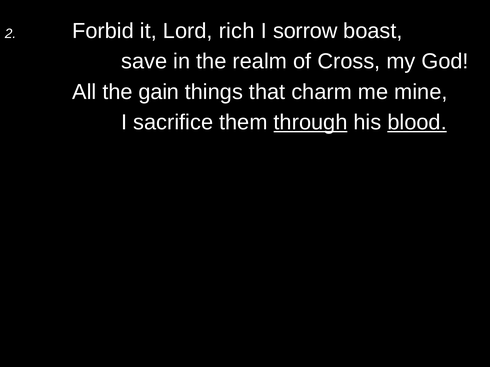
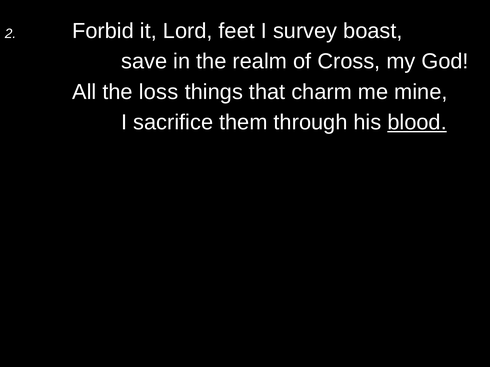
rich: rich -> feet
sorrow: sorrow -> survey
gain: gain -> loss
through underline: present -> none
